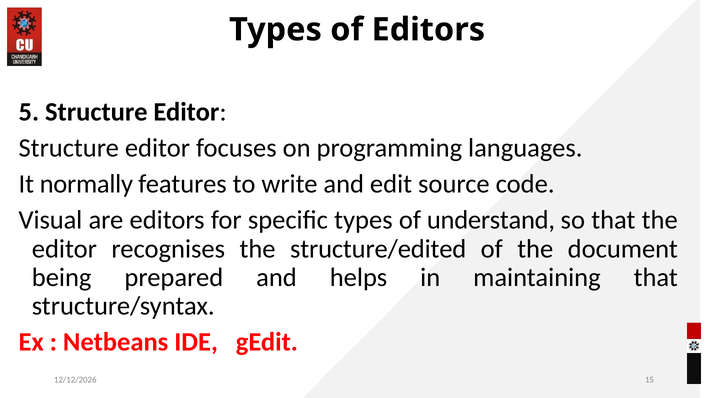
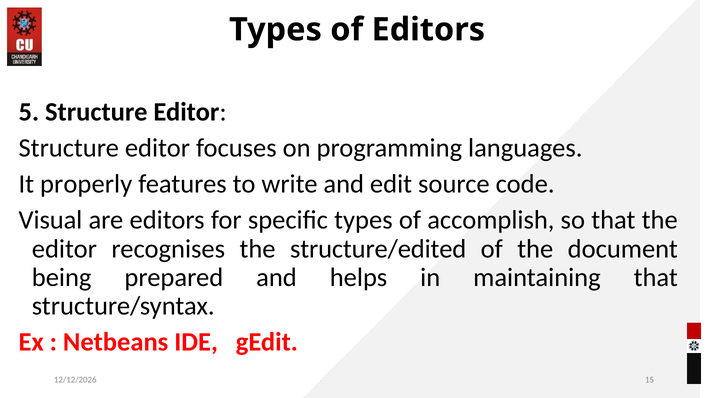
normally: normally -> properly
understand: understand -> accomplish
